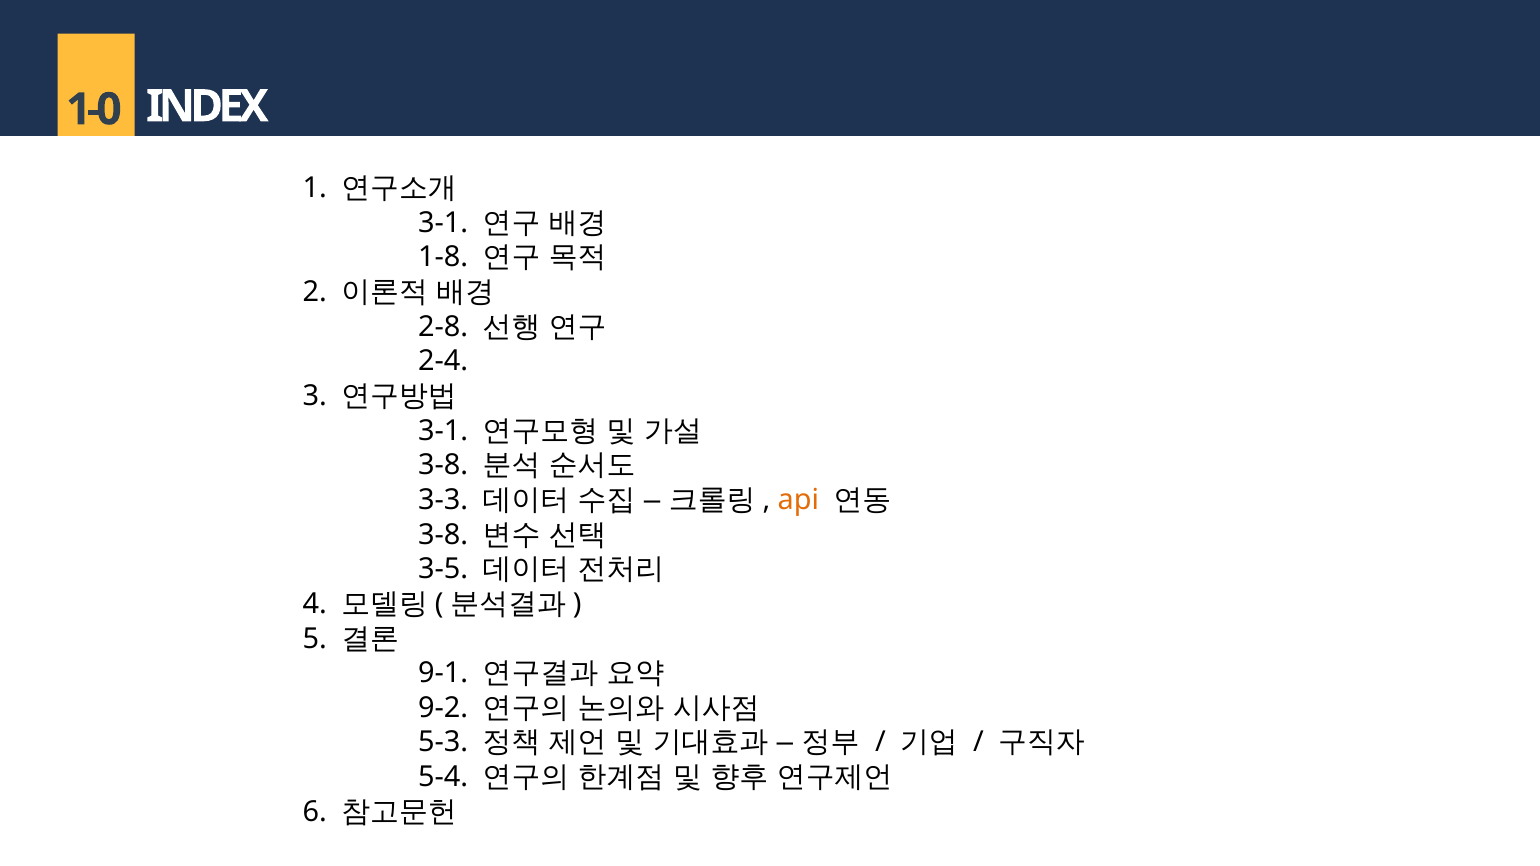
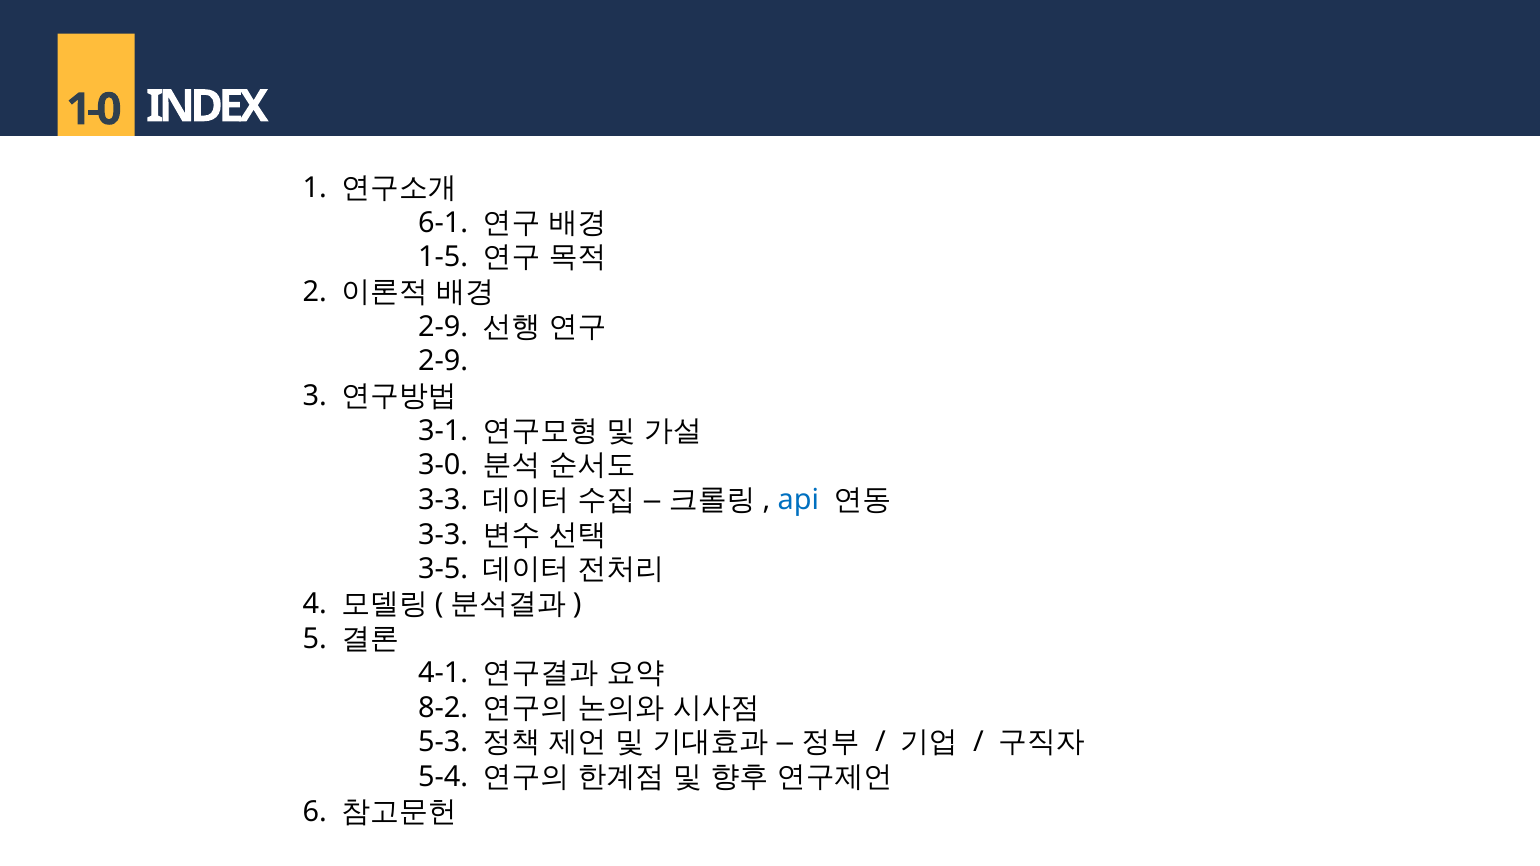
3-1 at (443, 223): 3-1 -> 6-1
1-8: 1-8 -> 1-5
2-8 at (443, 327): 2-8 -> 2-9
2-4 at (443, 361): 2-4 -> 2-9
3-8 at (443, 465): 3-8 -> 3-0
api colour: orange -> blue
3-8 at (443, 535): 3-8 -> 3-3
9-1: 9-1 -> 4-1
9-2: 9-2 -> 8-2
